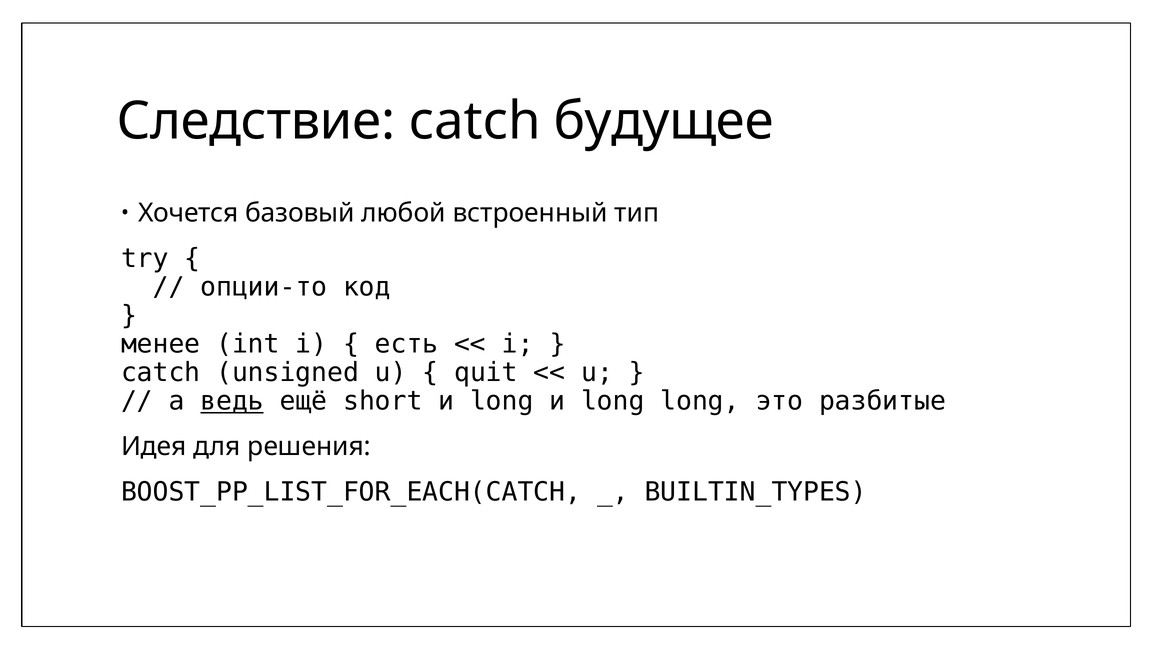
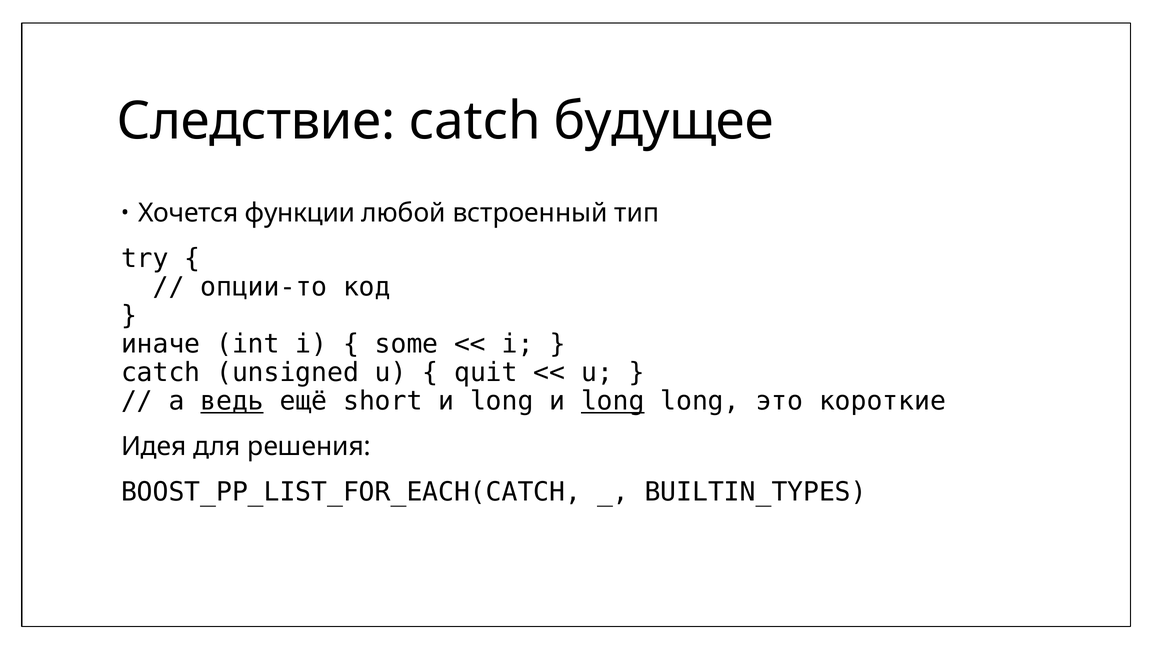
базовый: базовый -> функции
менее: менее -> иначе
есть: есть -> some
long at (613, 401) underline: none -> present
разбитые: разбитые -> короткие
